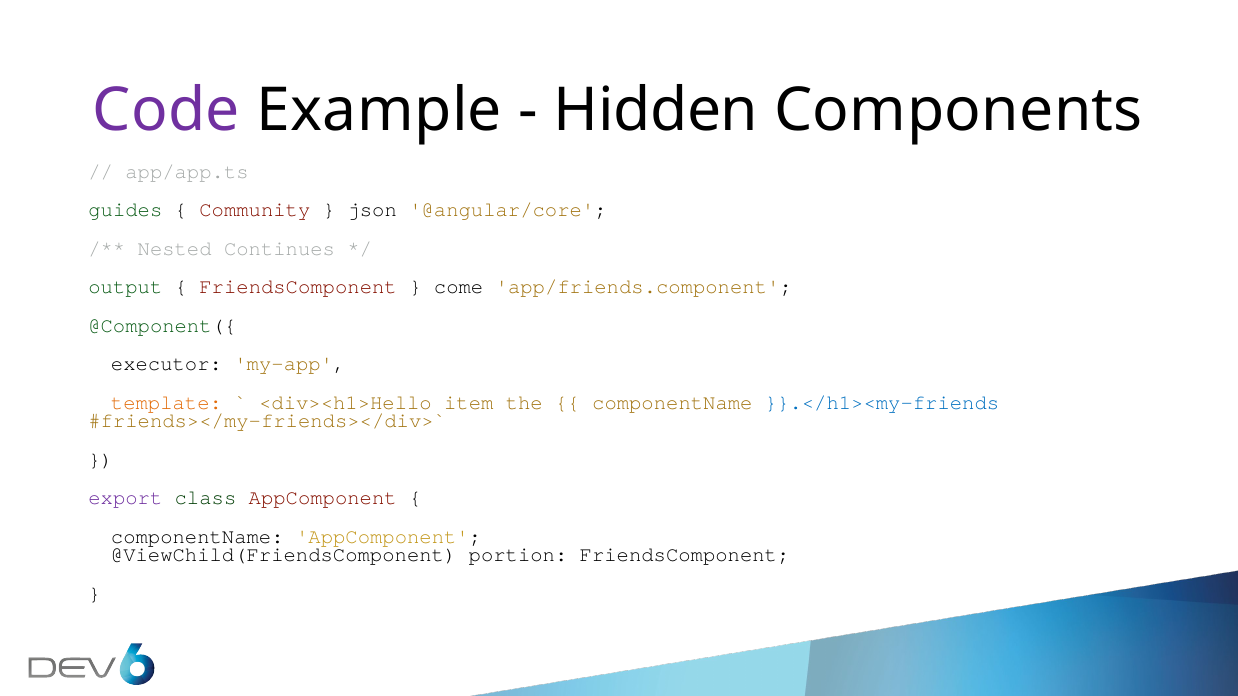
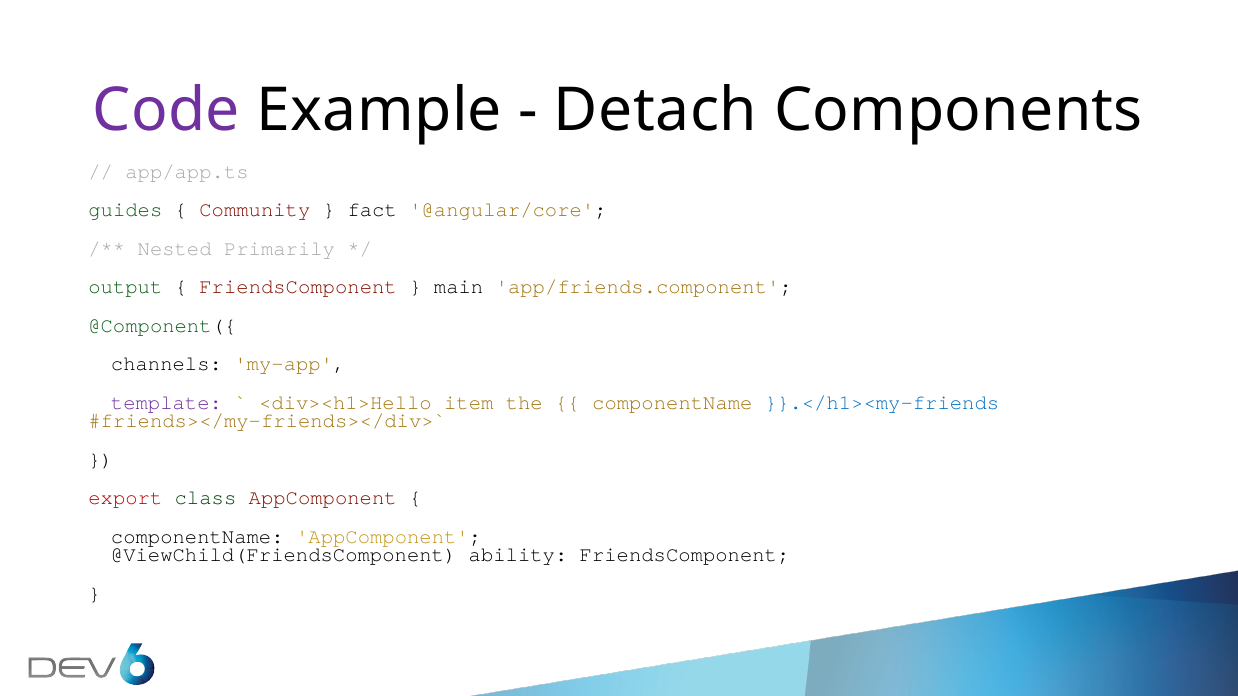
Hidden: Hidden -> Detach
json: json -> fact
Continues: Continues -> Primarily
come: come -> main
executor: executor -> channels
template colour: orange -> purple
export colour: purple -> red
portion: portion -> ability
